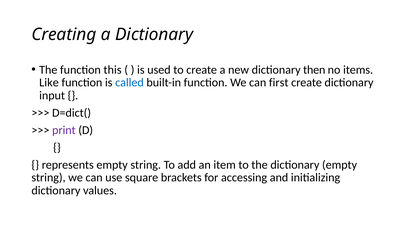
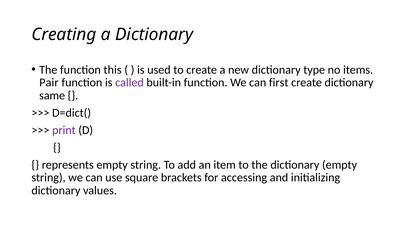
then: then -> type
Like: Like -> Pair
called colour: blue -> purple
input: input -> same
